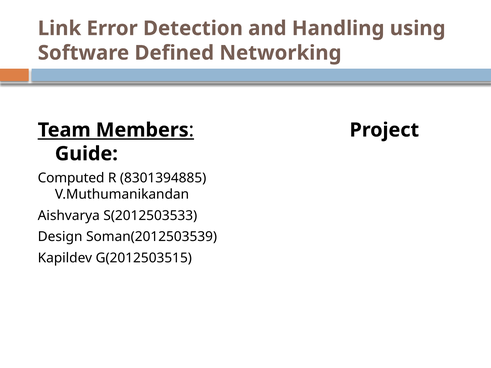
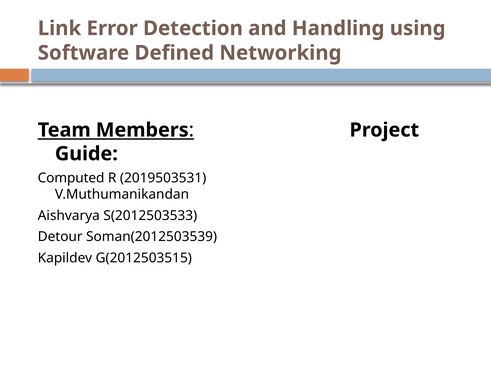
8301394885: 8301394885 -> 2019503531
Design: Design -> Detour
